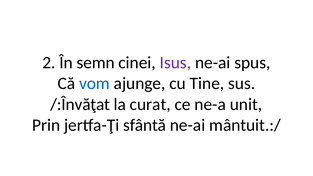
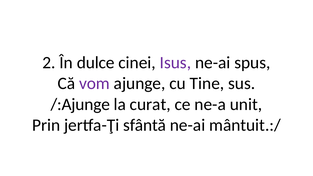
semn: semn -> dulce
vom colour: blue -> purple
/:Învăţat: /:Învăţat -> /:Ajunge
